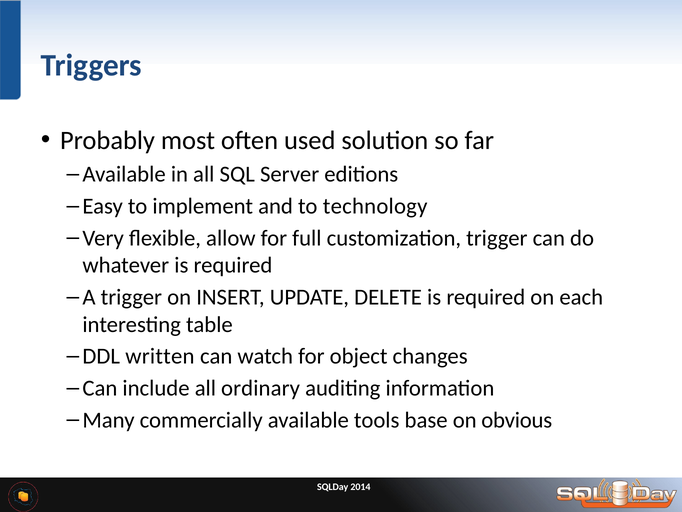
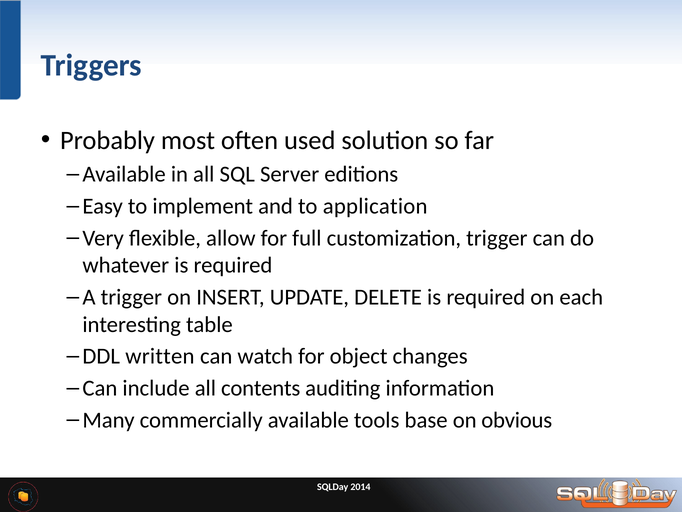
technology: technology -> application
ordinary: ordinary -> contents
